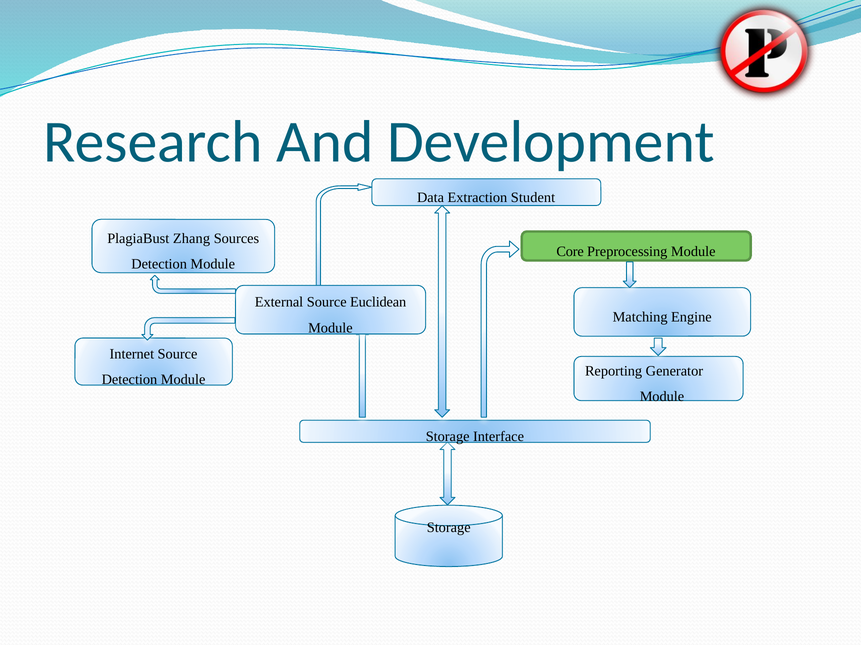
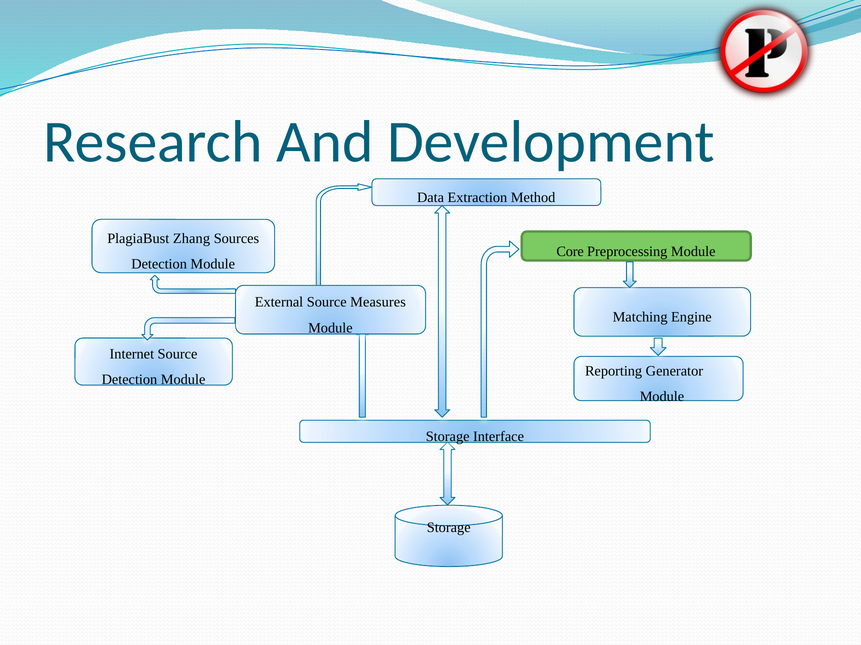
Student: Student -> Method
Euclidean: Euclidean -> Measures
